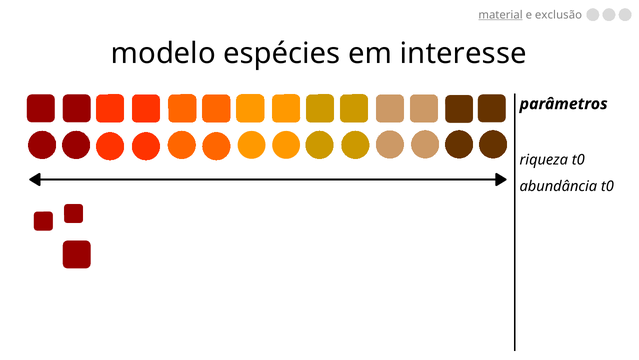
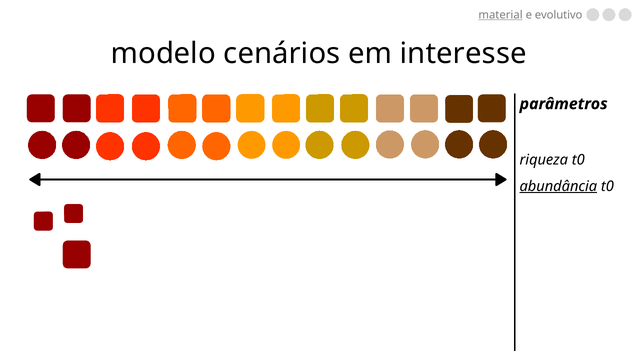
exclusão: exclusão -> evolutivo
espécies: espécies -> cenários
abundância underline: none -> present
